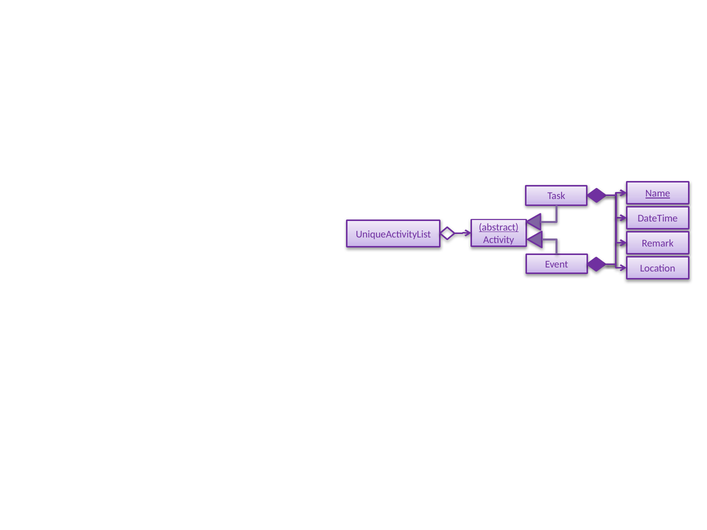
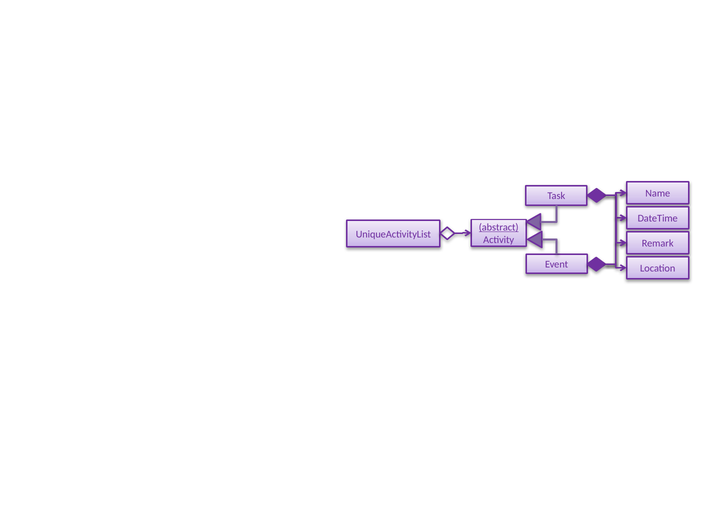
Name underline: present -> none
